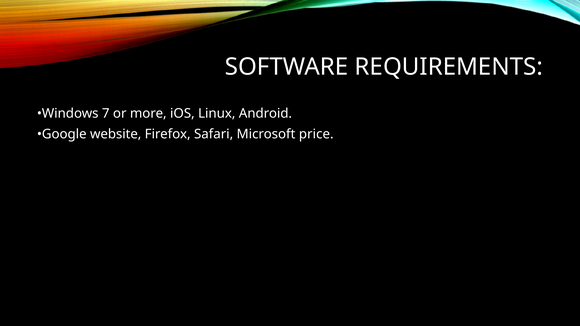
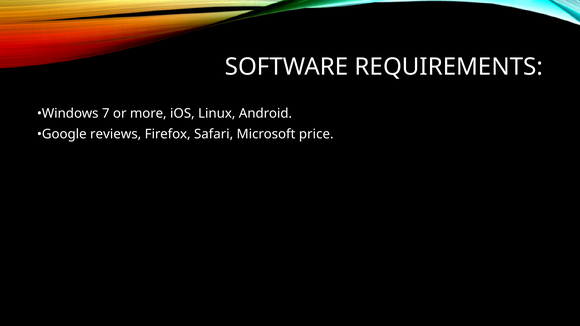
website: website -> reviews
